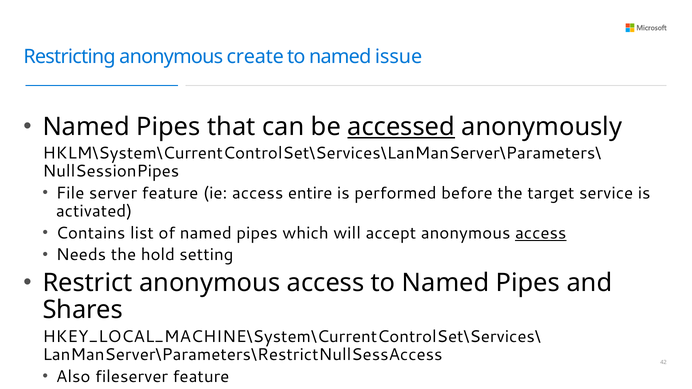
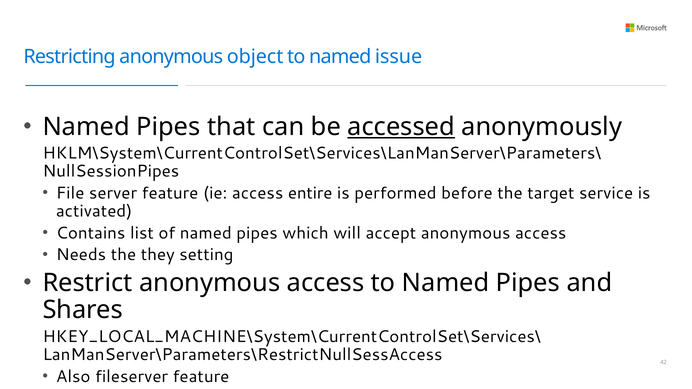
create: create -> object
access at (541, 233) underline: present -> none
hold: hold -> they
